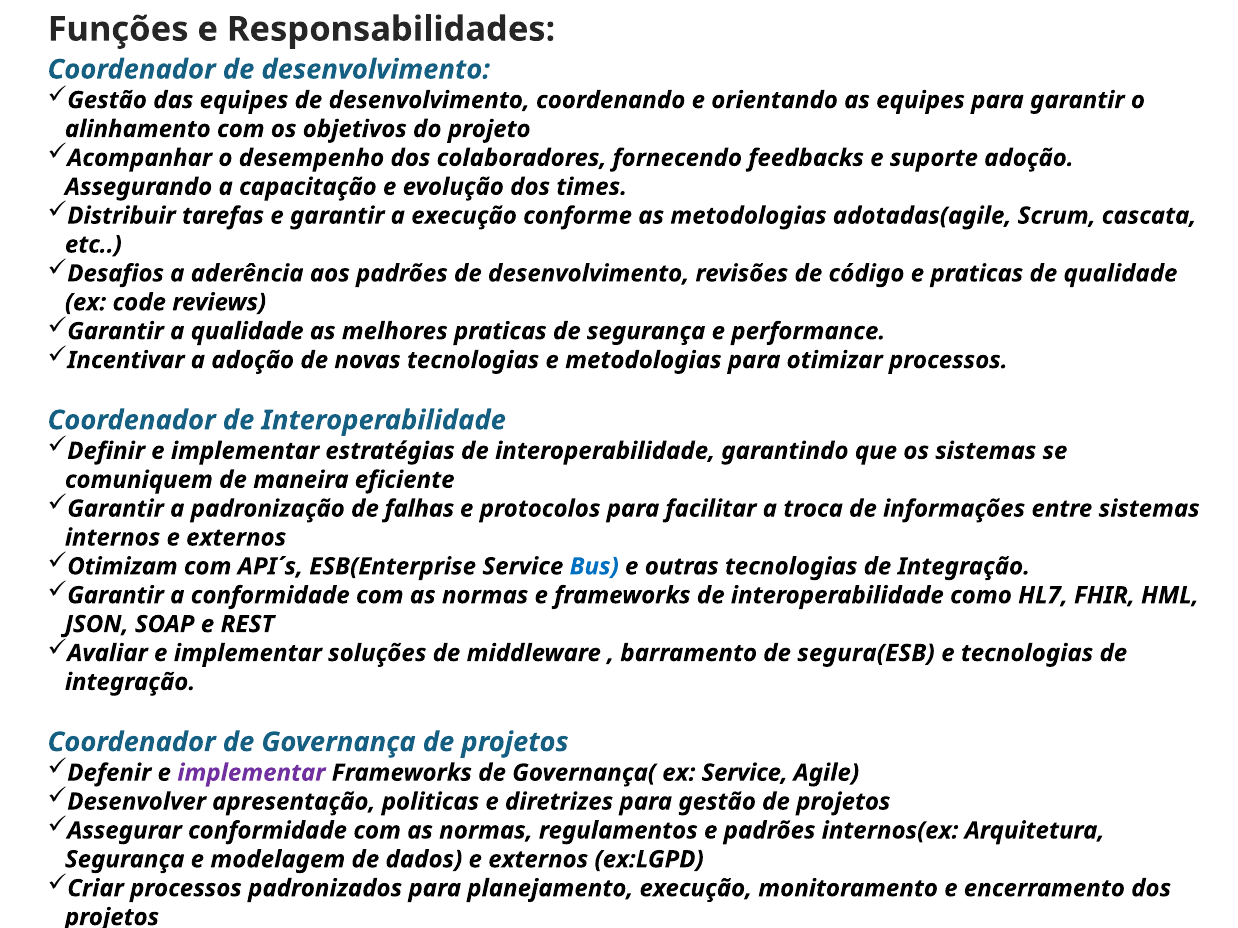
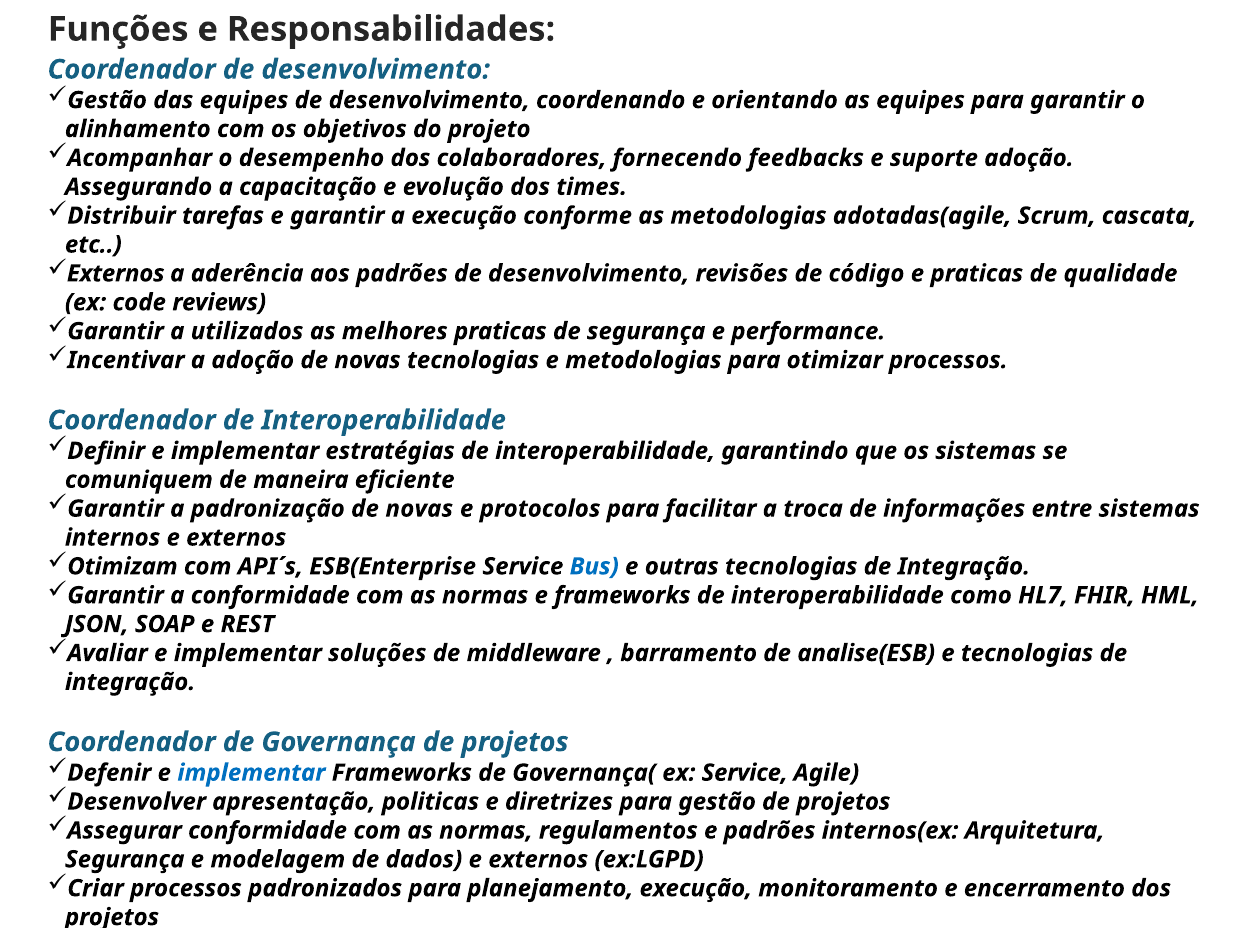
Desafios at (116, 274): Desafios -> Externos
a qualidade: qualidade -> utilizados
padronização de falhas: falhas -> novas
segura(ESB: segura(ESB -> analise(ESB
implementar at (251, 773) colour: purple -> blue
